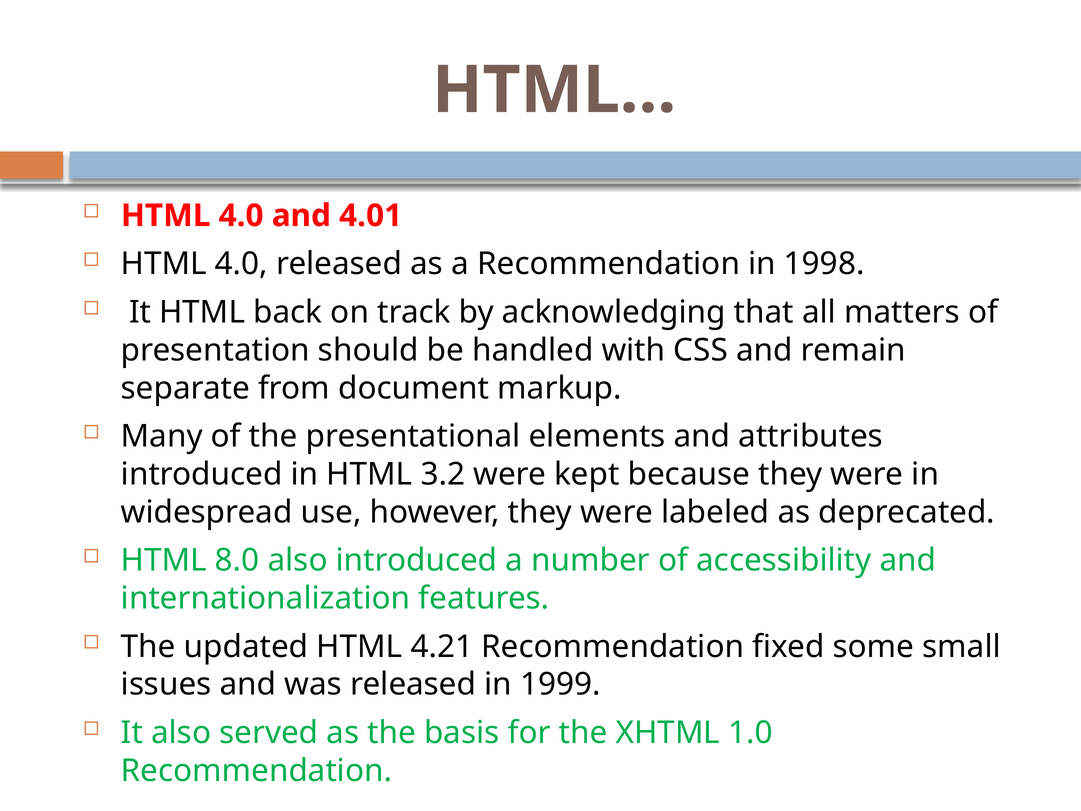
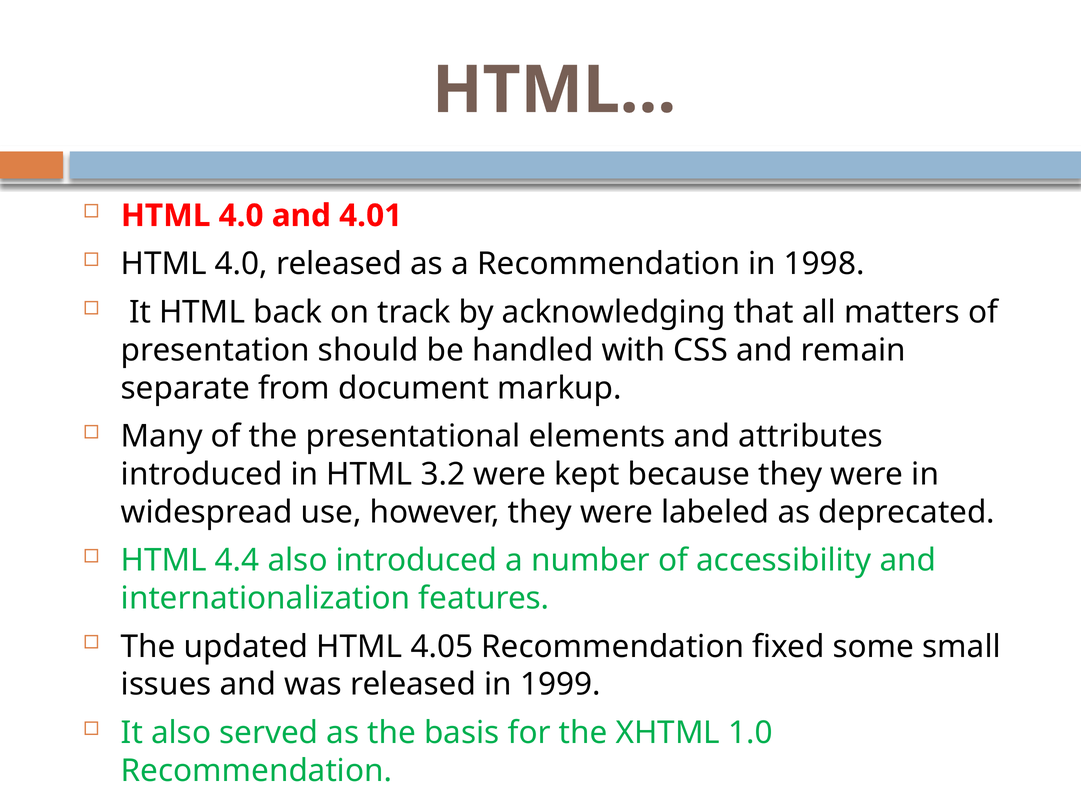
8.0: 8.0 -> 4.4
4.21: 4.21 -> 4.05
